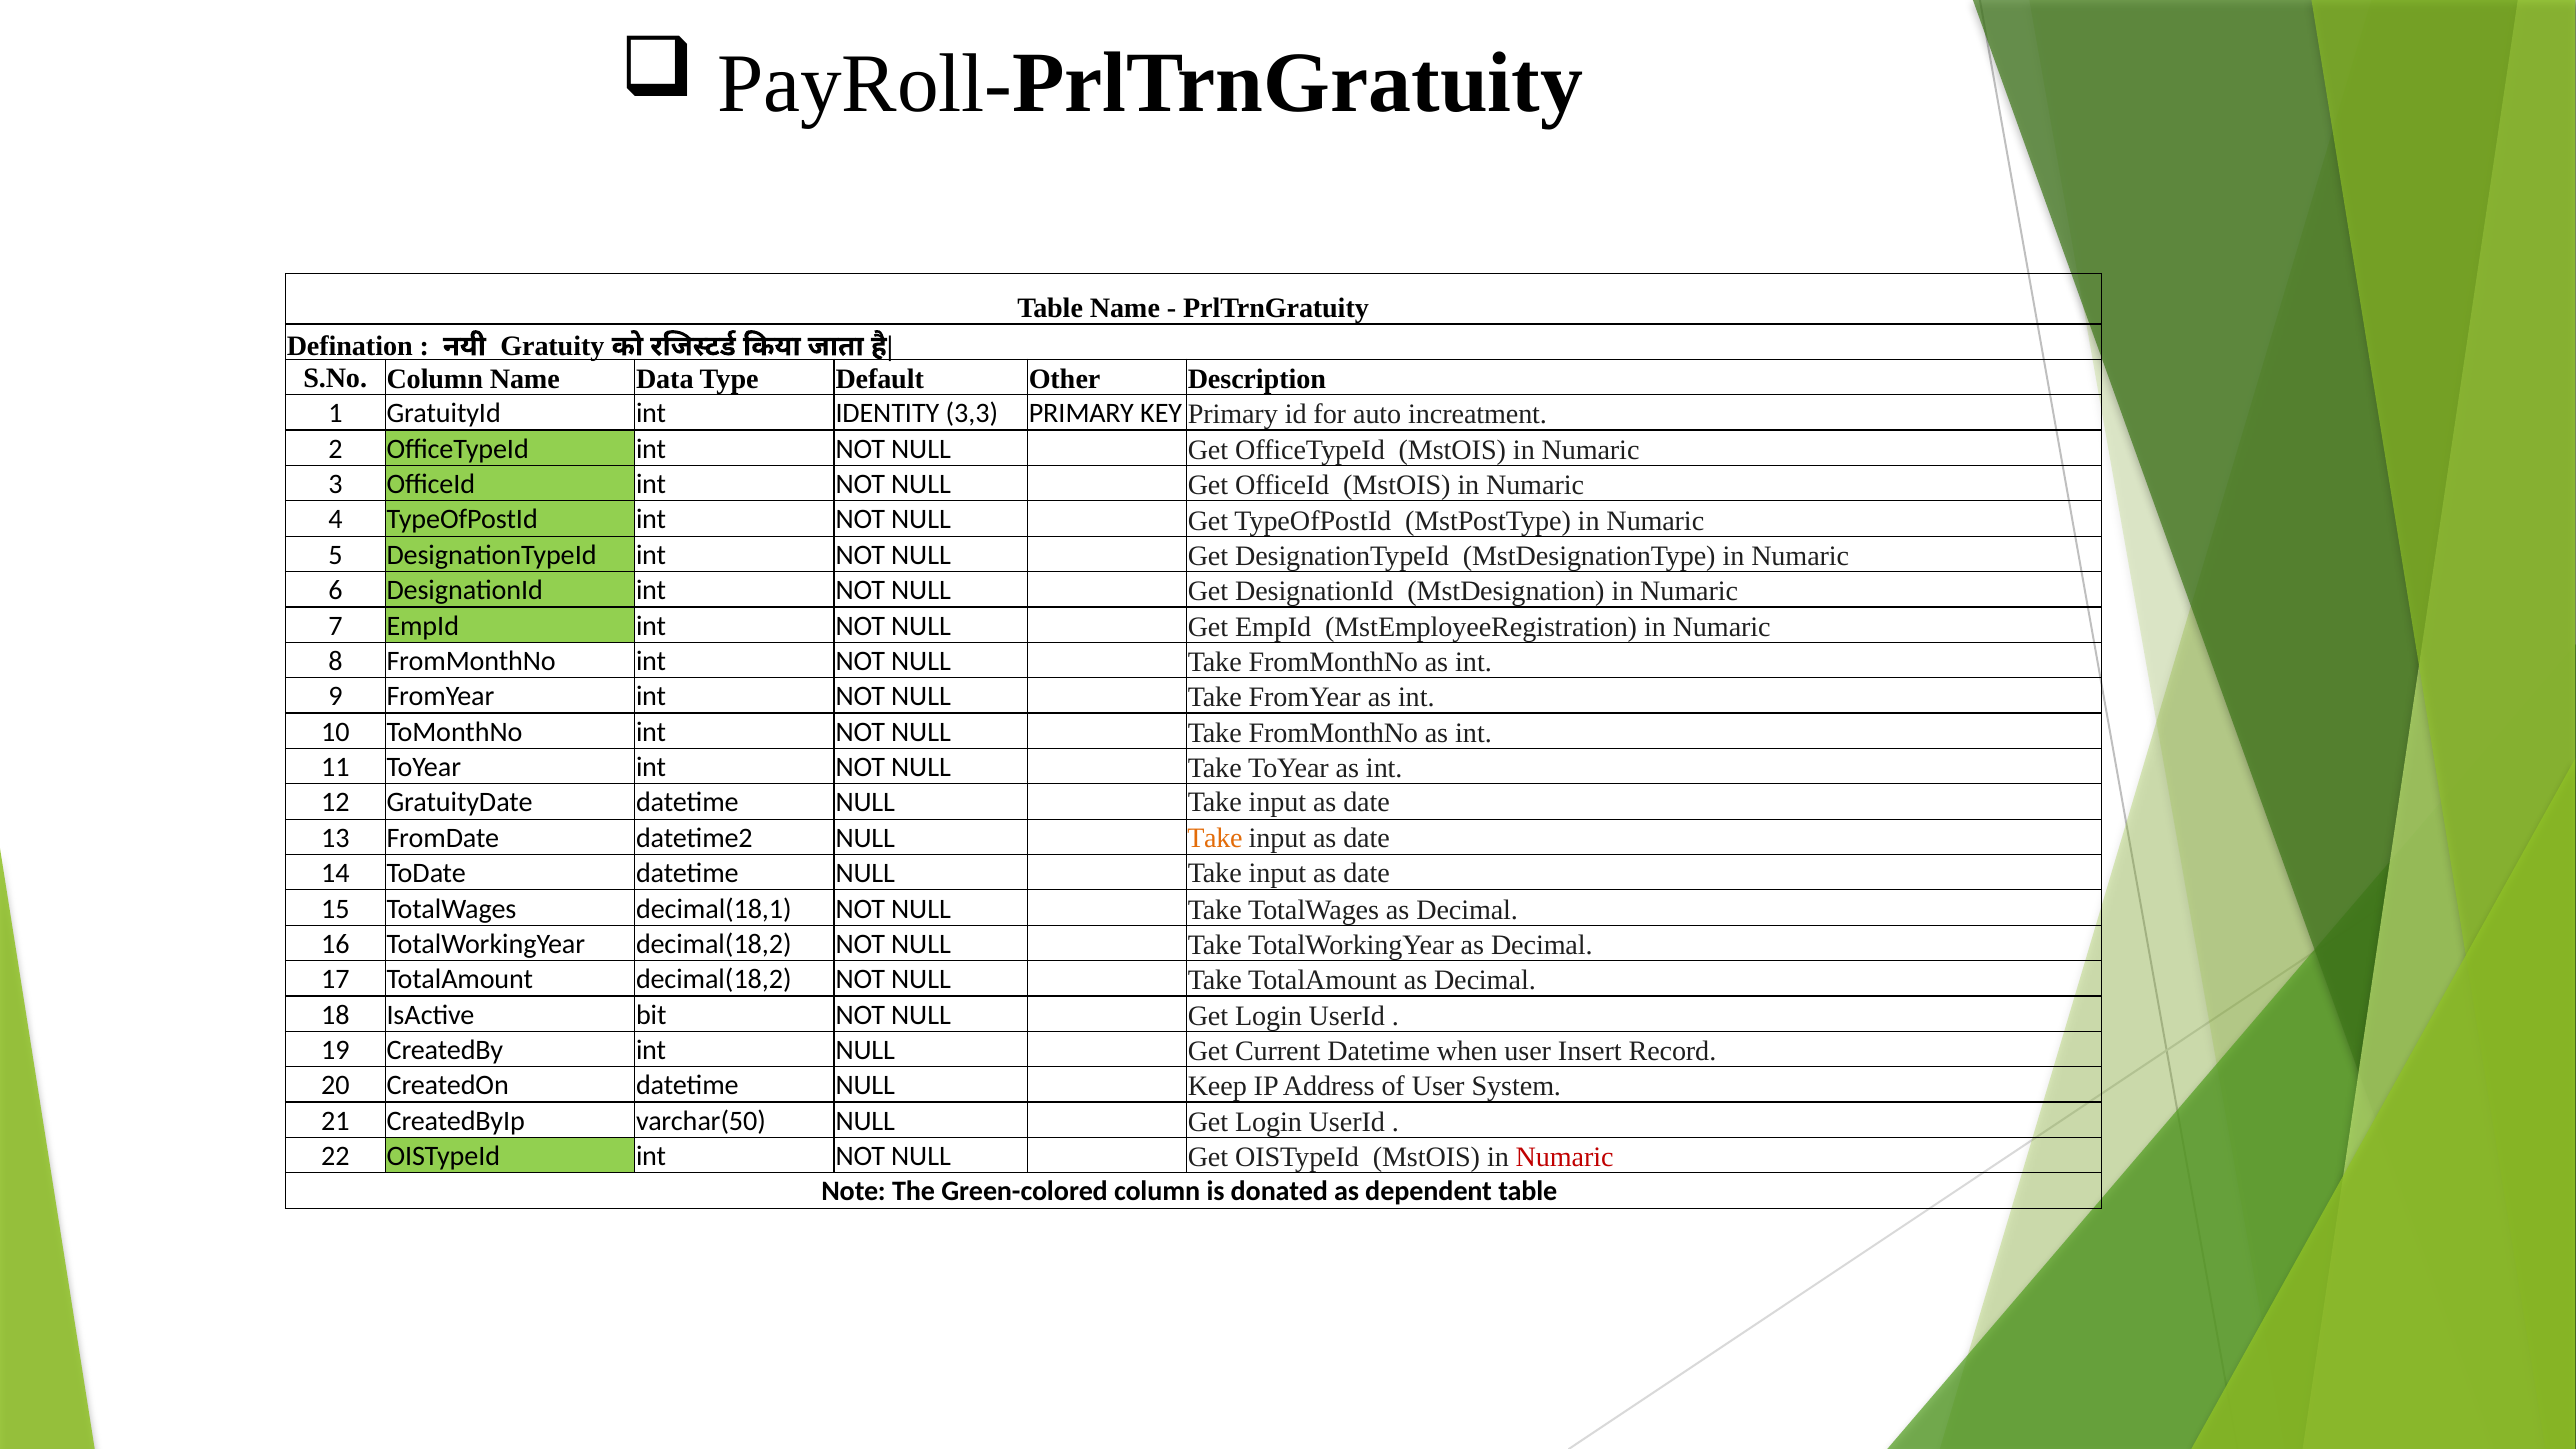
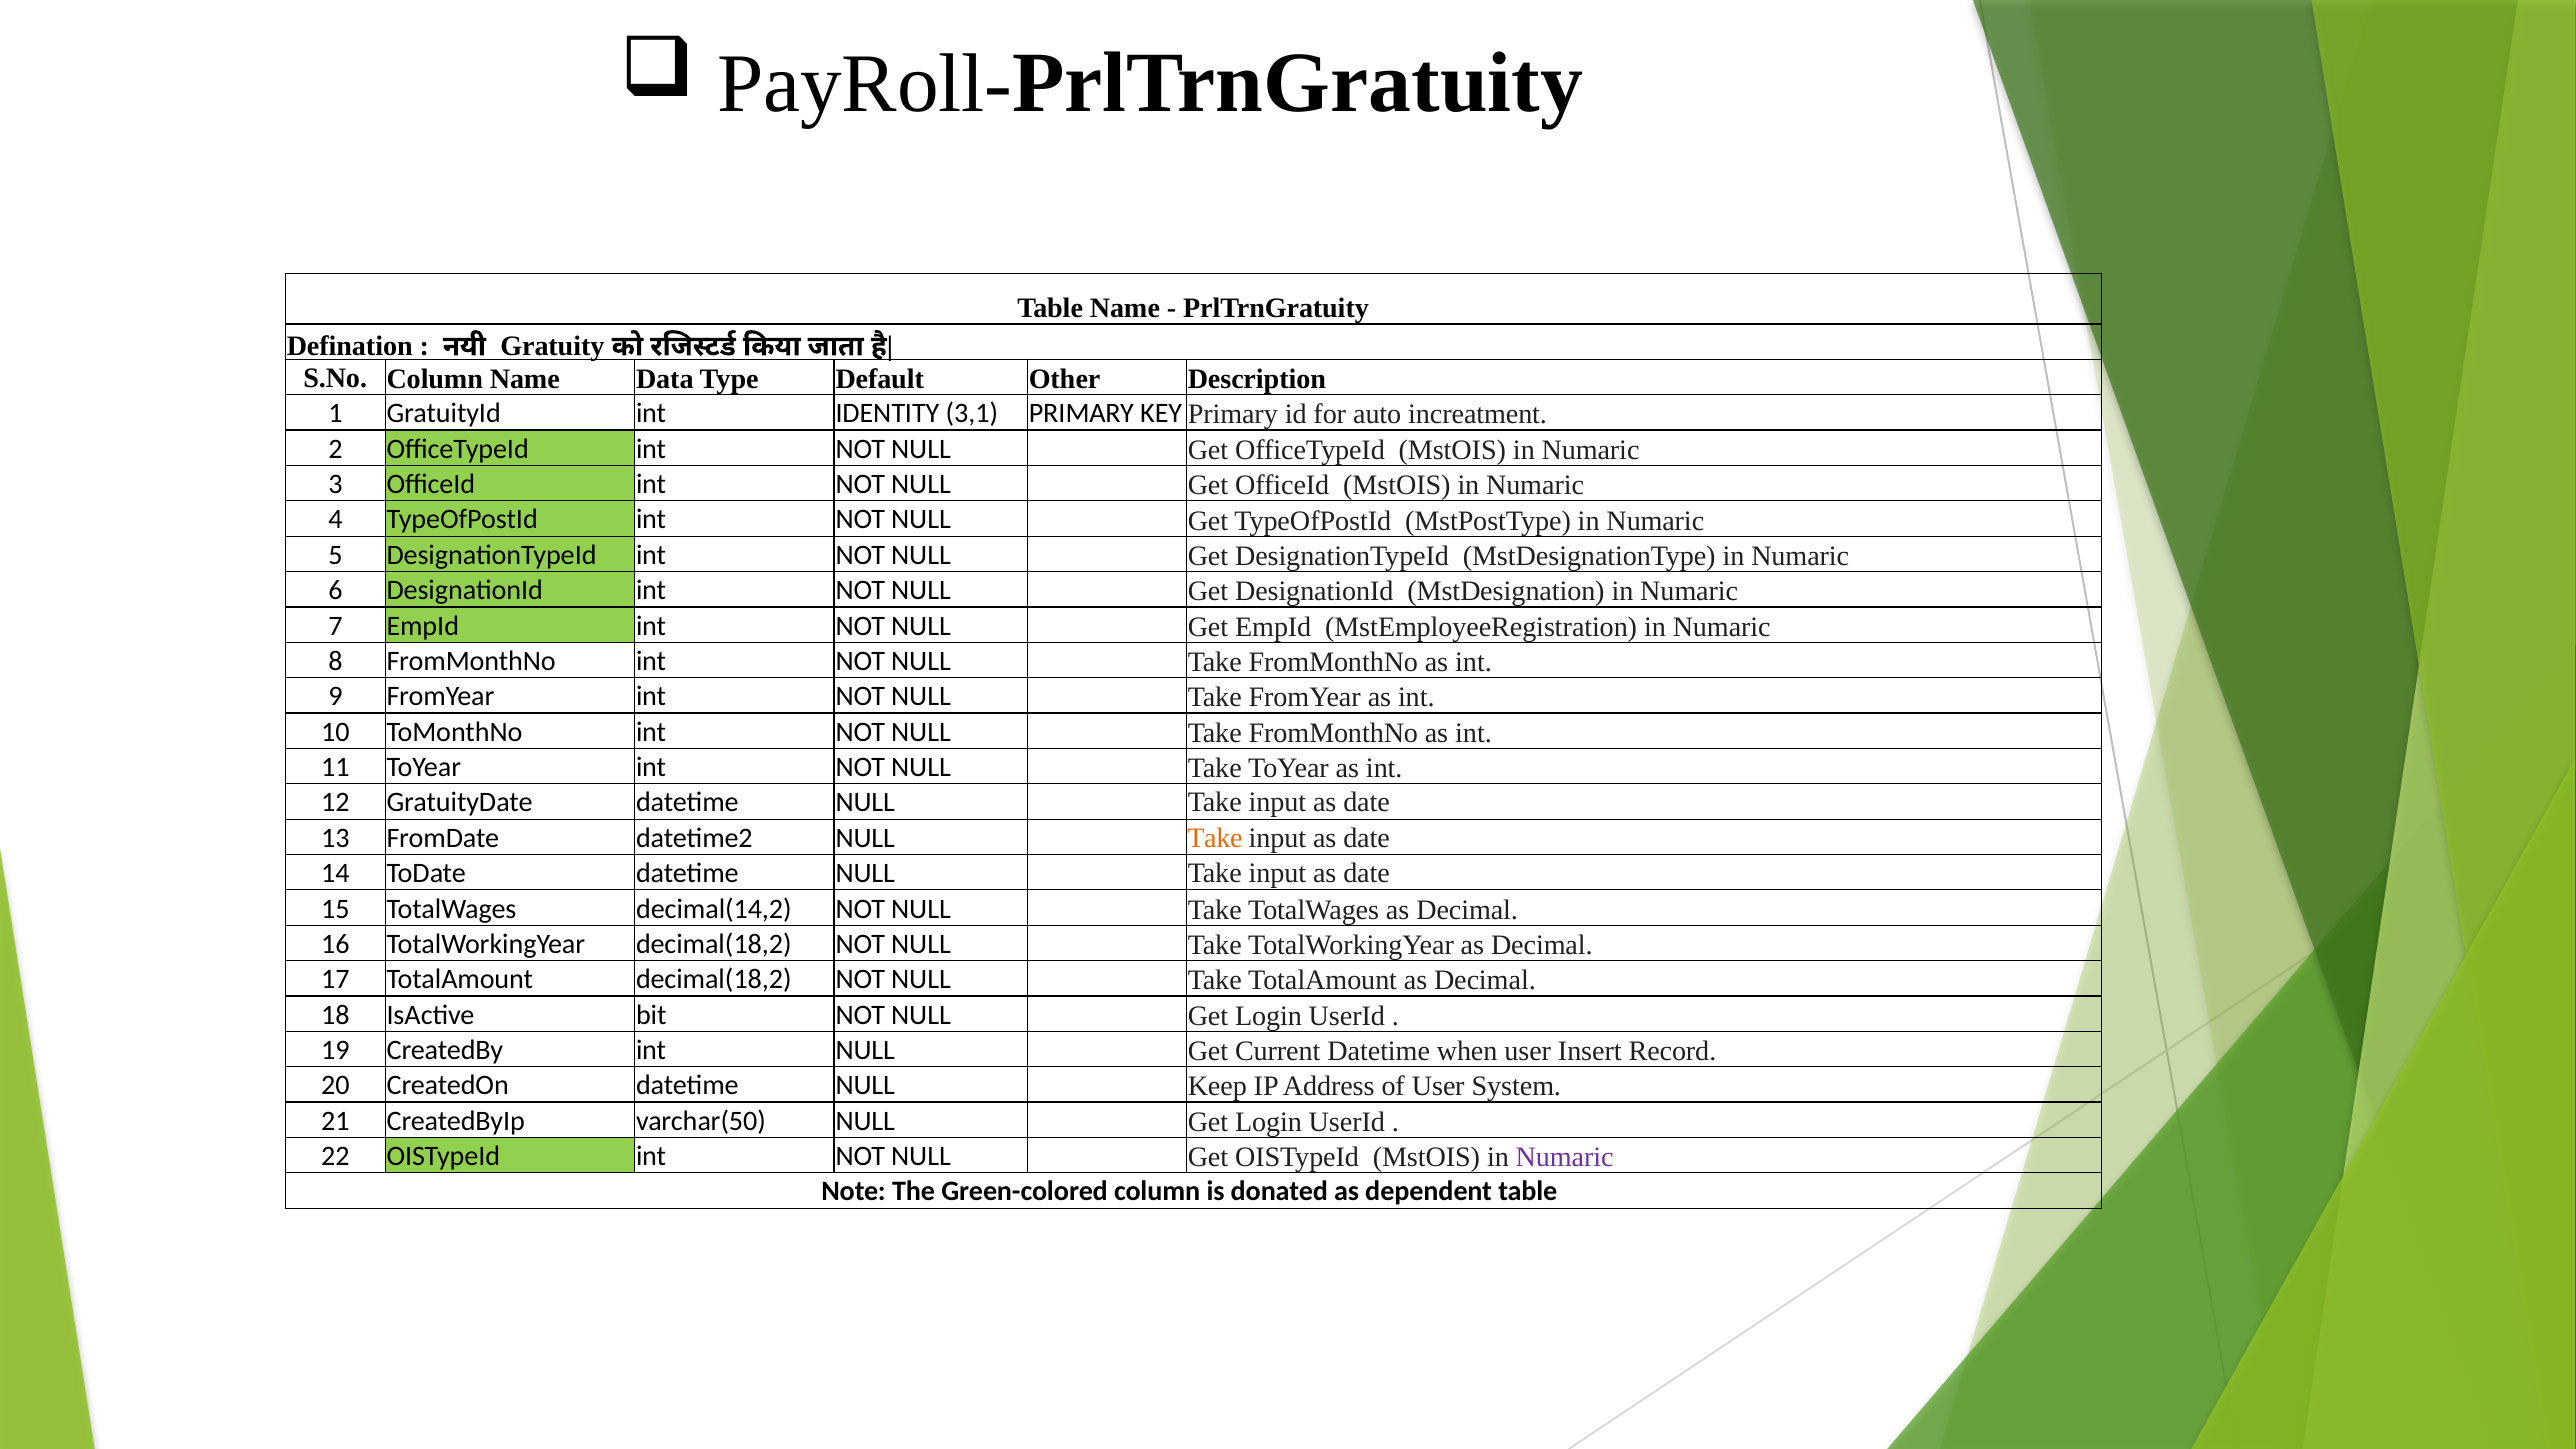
3,3: 3,3 -> 3,1
decimal(18,1: decimal(18,1 -> decimal(14,2
Numaric at (1565, 1157) colour: red -> purple
